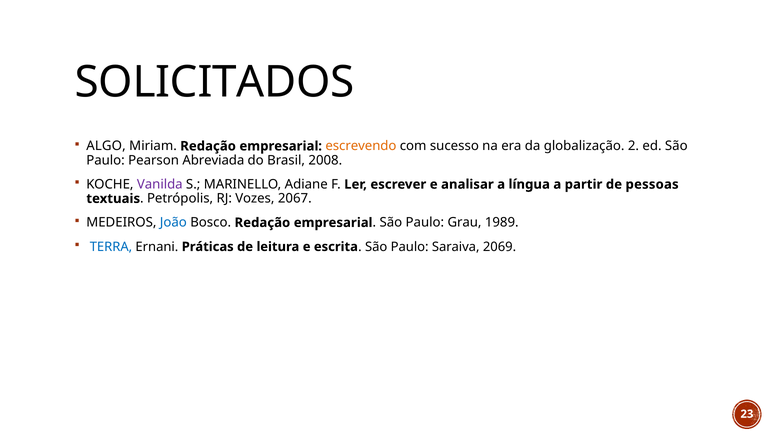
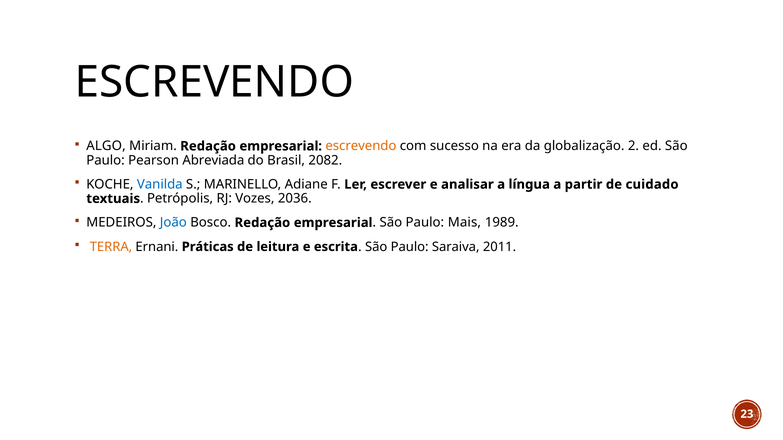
SOLICITADOS at (214, 83): SOLICITADOS -> ESCREVENDO
2008: 2008 -> 2082
Vanilda colour: purple -> blue
pessoas: pessoas -> cuidado
2067: 2067 -> 2036
Grau: Grau -> Mais
TERRA colour: blue -> orange
2069: 2069 -> 2011
